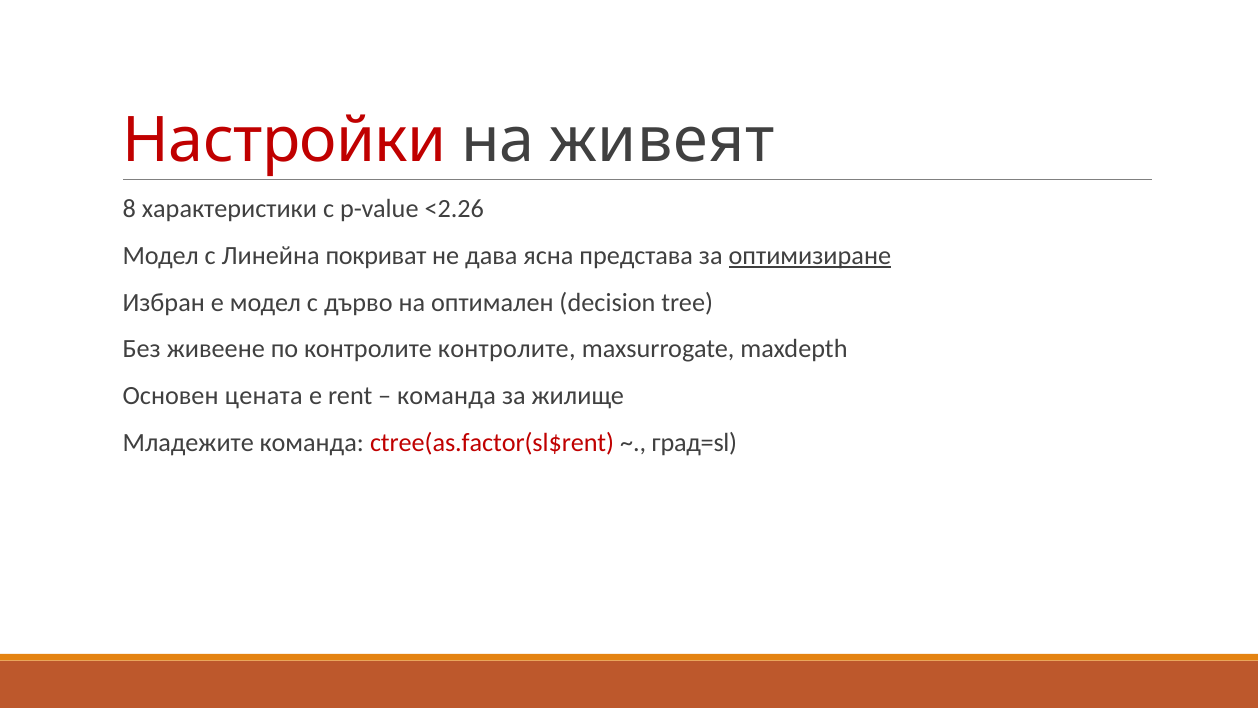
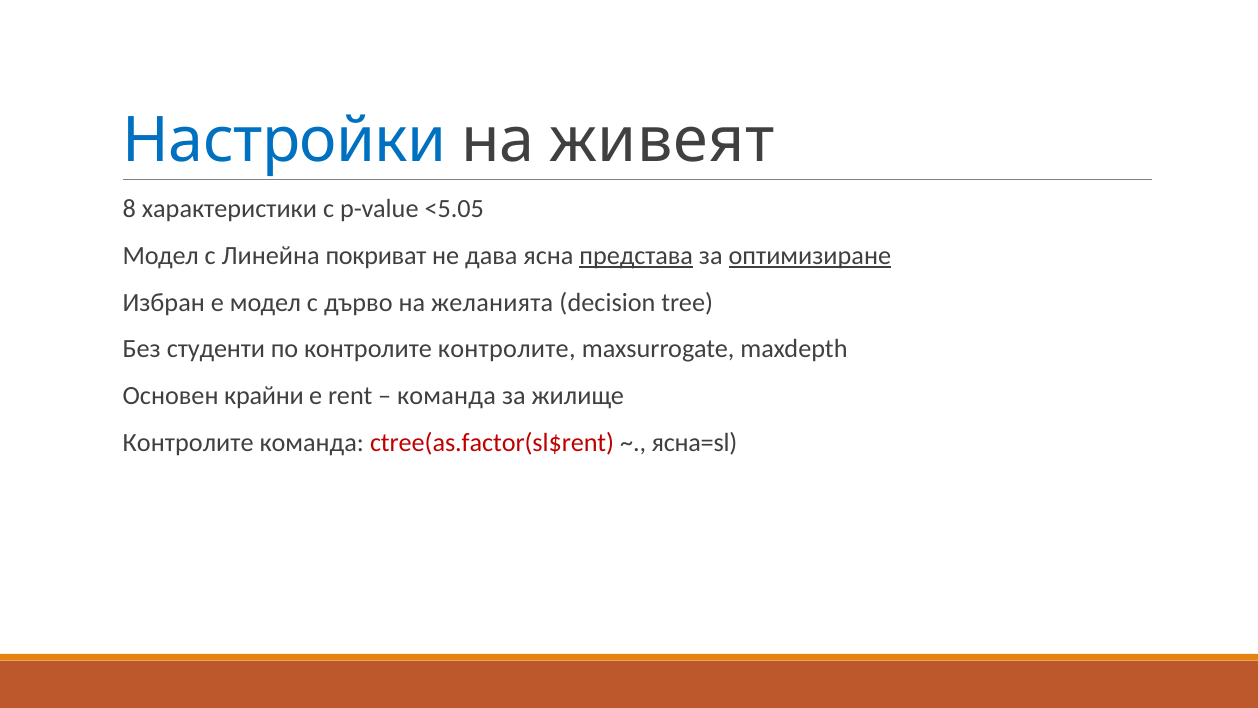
Настройки colour: red -> blue
<2.26: <2.26 -> <5.05
представа underline: none -> present
оптимален: оптимален -> желанията
живеене: живеене -> студенти
цената: цената -> крайни
Младежите at (188, 442): Младежите -> Контролите
град=sl: град=sl -> ясна=sl
